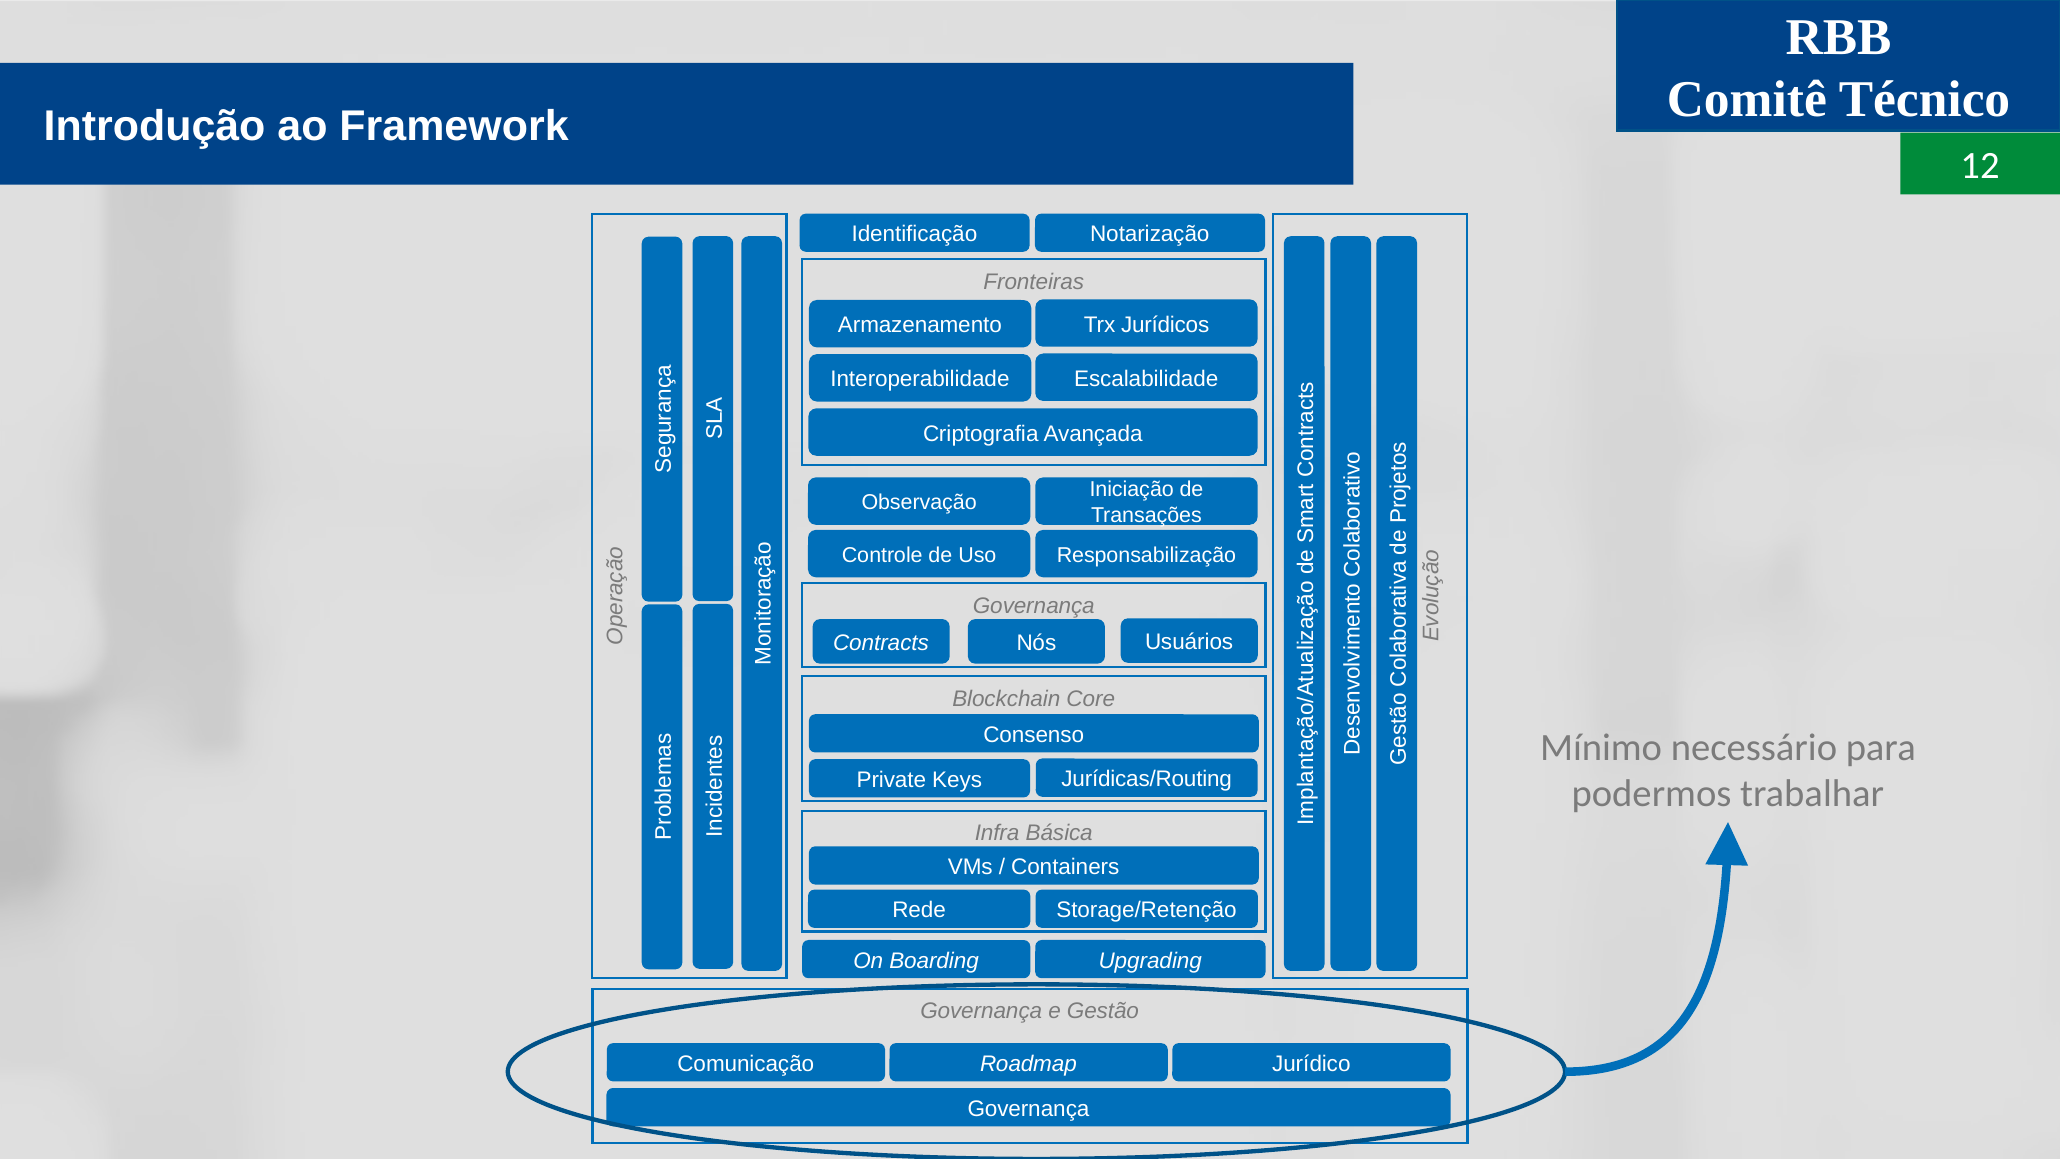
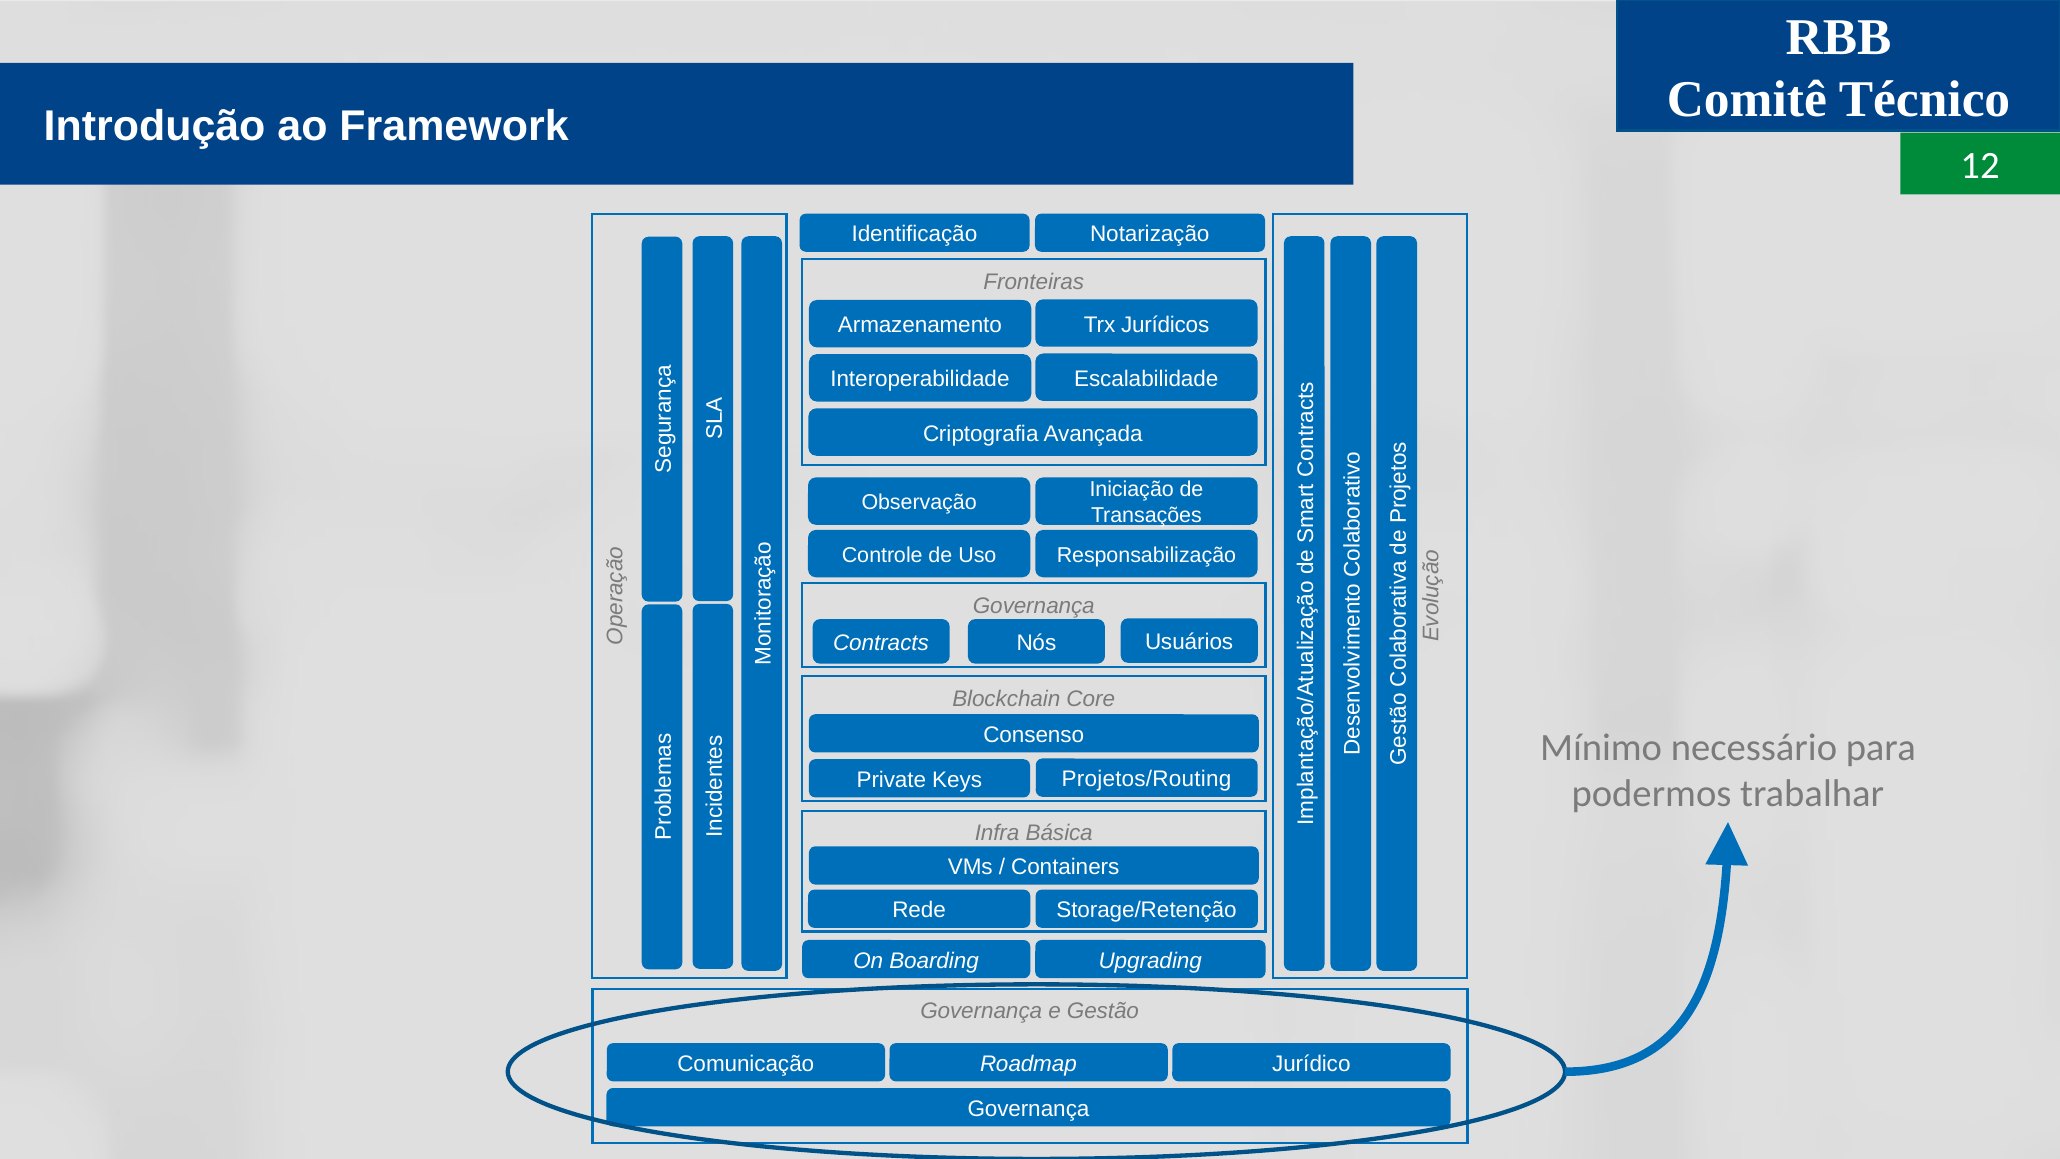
Jurídicas/Routing: Jurídicas/Routing -> Projetos/Routing
